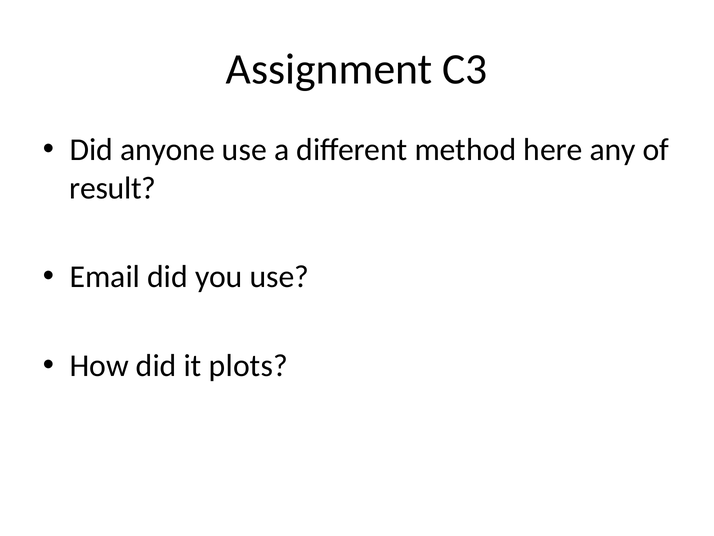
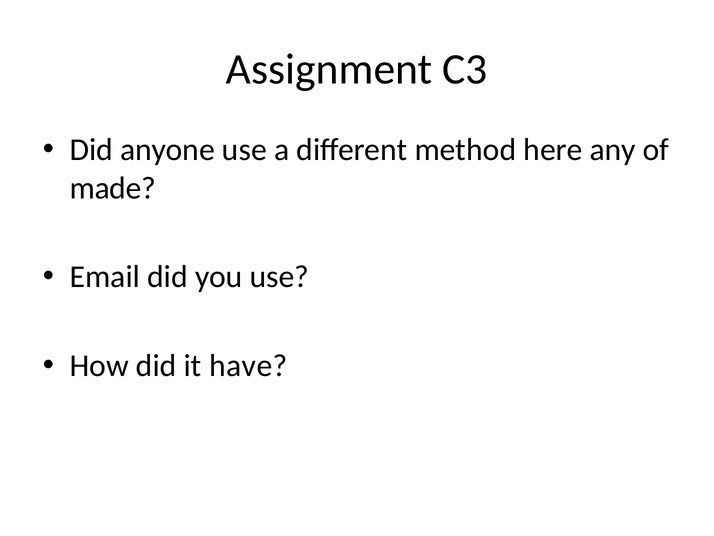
result: result -> made
plots: plots -> have
